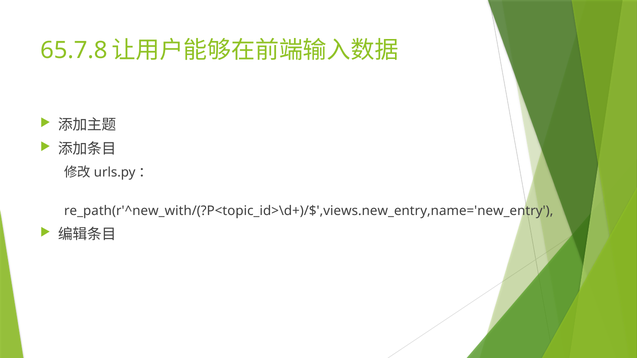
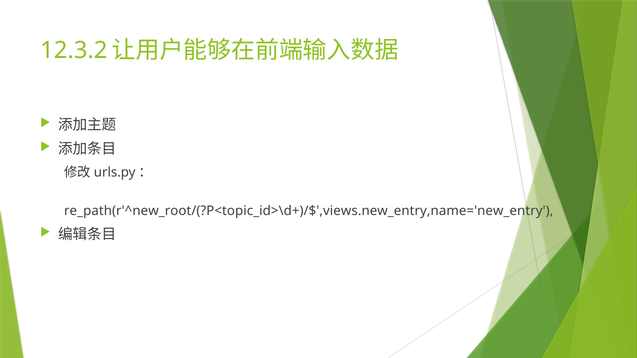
65.7.8: 65.7.8 -> 12.3.2
re_path(r'^new_with/(?P<topic_id>\d+)/$',views.new_entry,name='new_entry: re_path(r'^new_with/(?P<topic_id>\d+)/$',views.new_entry,name='new_entry -> re_path(r'^new_root/(?P<topic_id>\d+)/$',views.new_entry,name='new_entry
